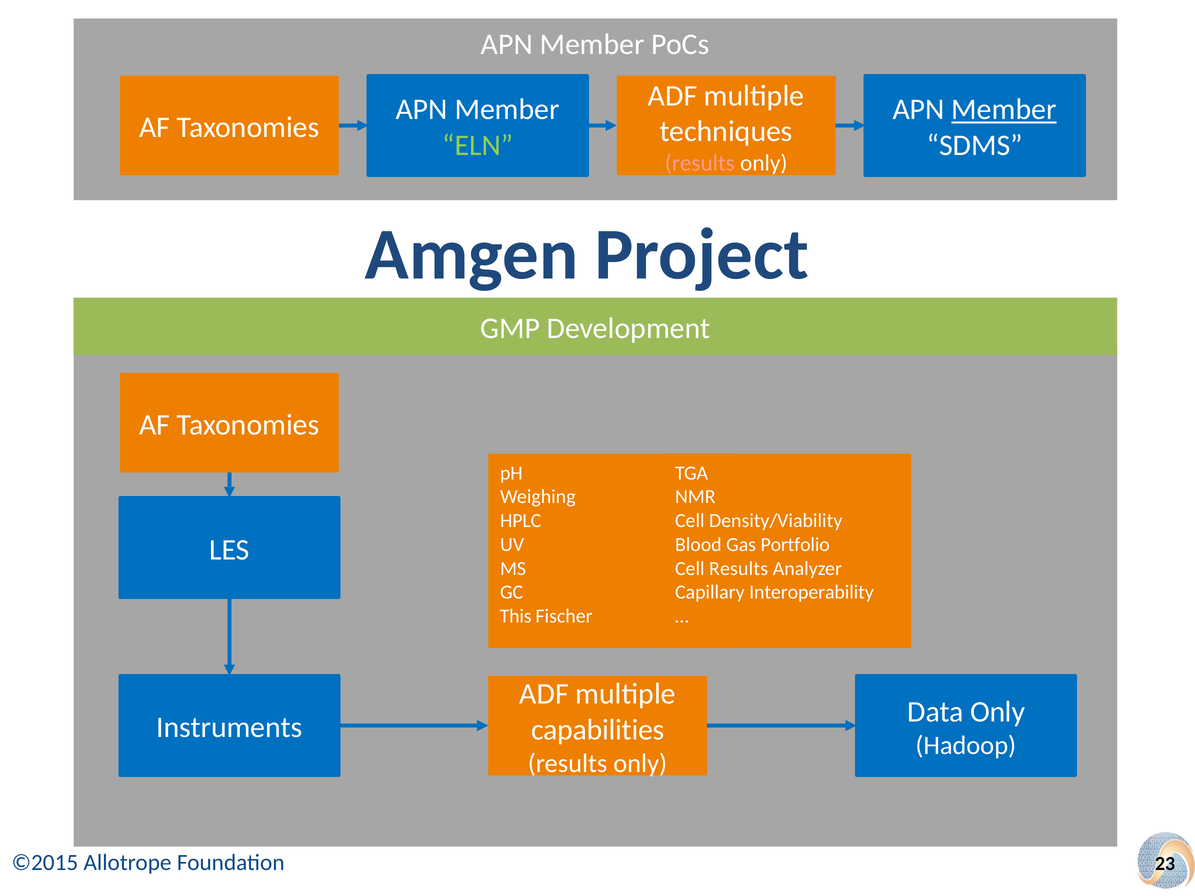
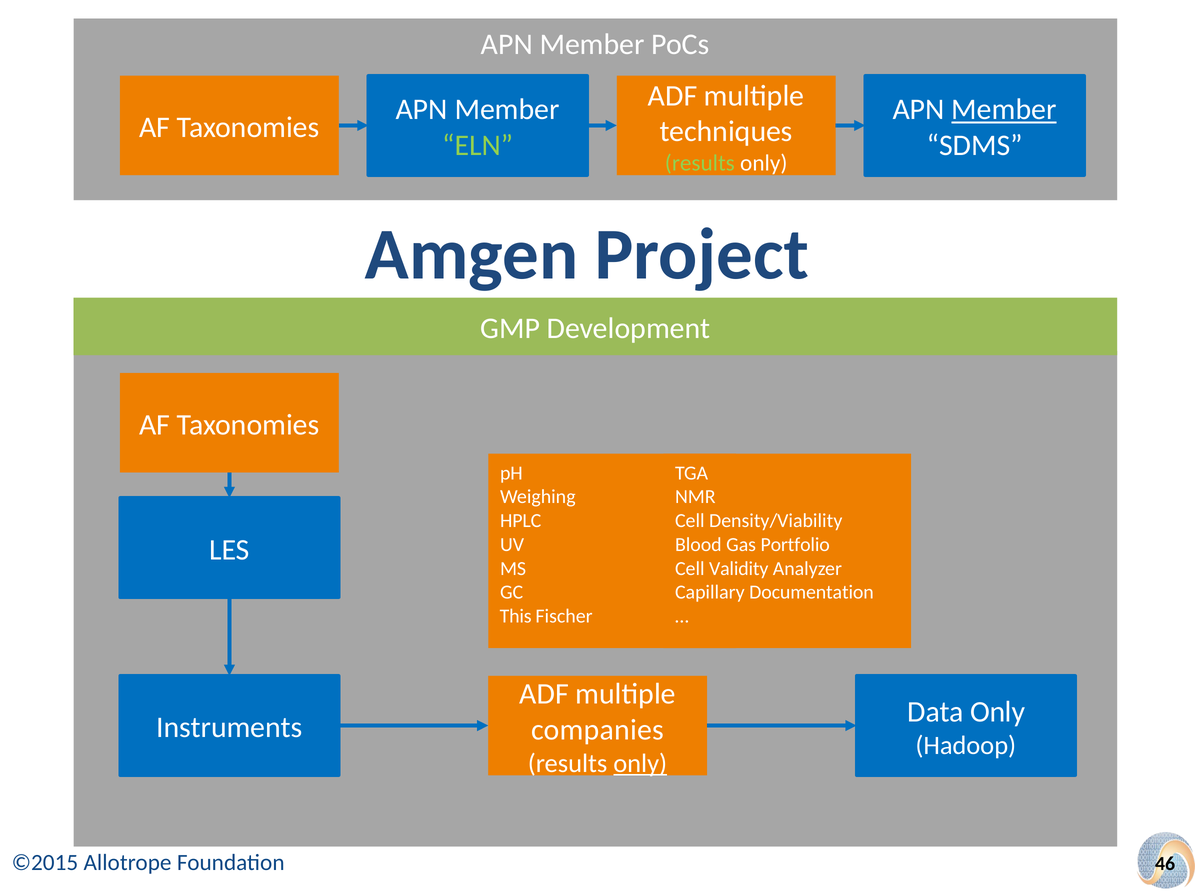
results at (700, 163) colour: pink -> light green
Cell Results: Results -> Validity
Interoperability: Interoperability -> Documentation
capabilities: capabilities -> companies
only at (640, 763) underline: none -> present
23: 23 -> 46
